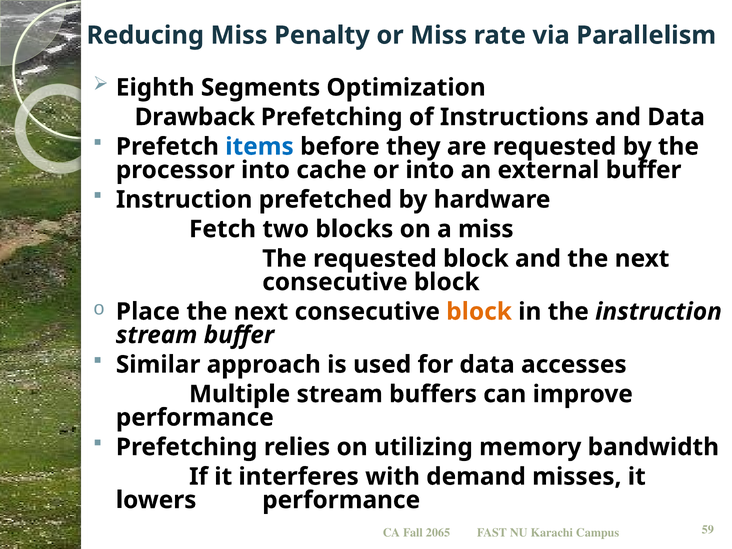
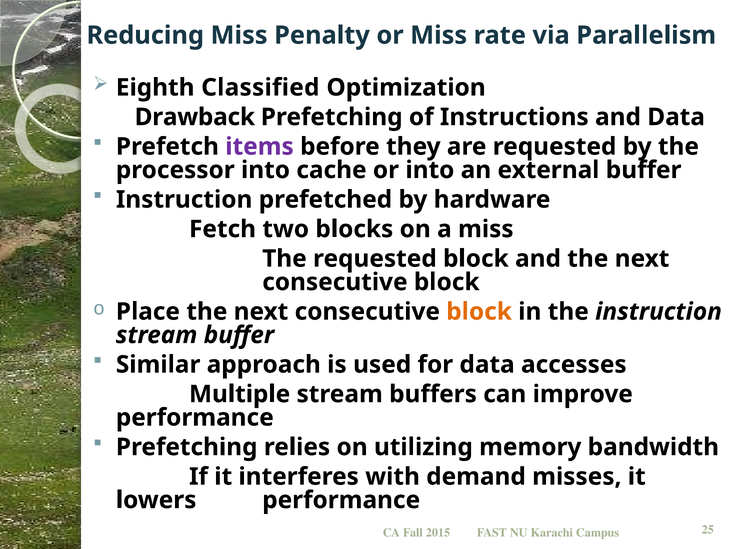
Segments: Segments -> Classified
items colour: blue -> purple
2065: 2065 -> 2015
59: 59 -> 25
